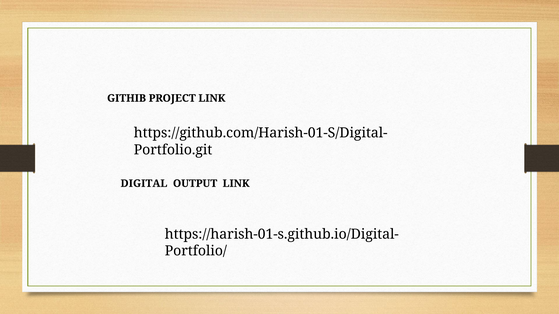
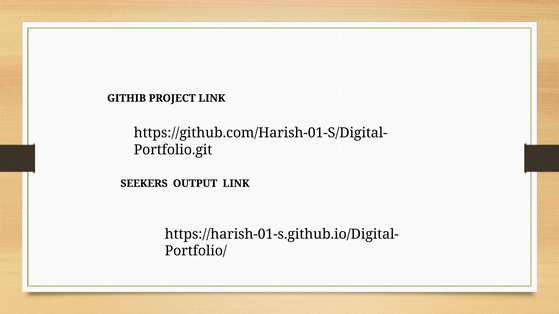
DIGITAL: DIGITAL -> SEEKERS
